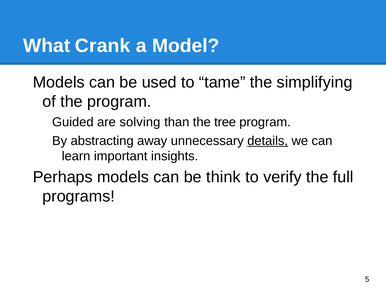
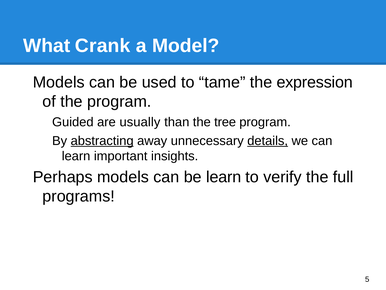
simplifying: simplifying -> expression
solving: solving -> usually
abstracting underline: none -> present
be think: think -> learn
